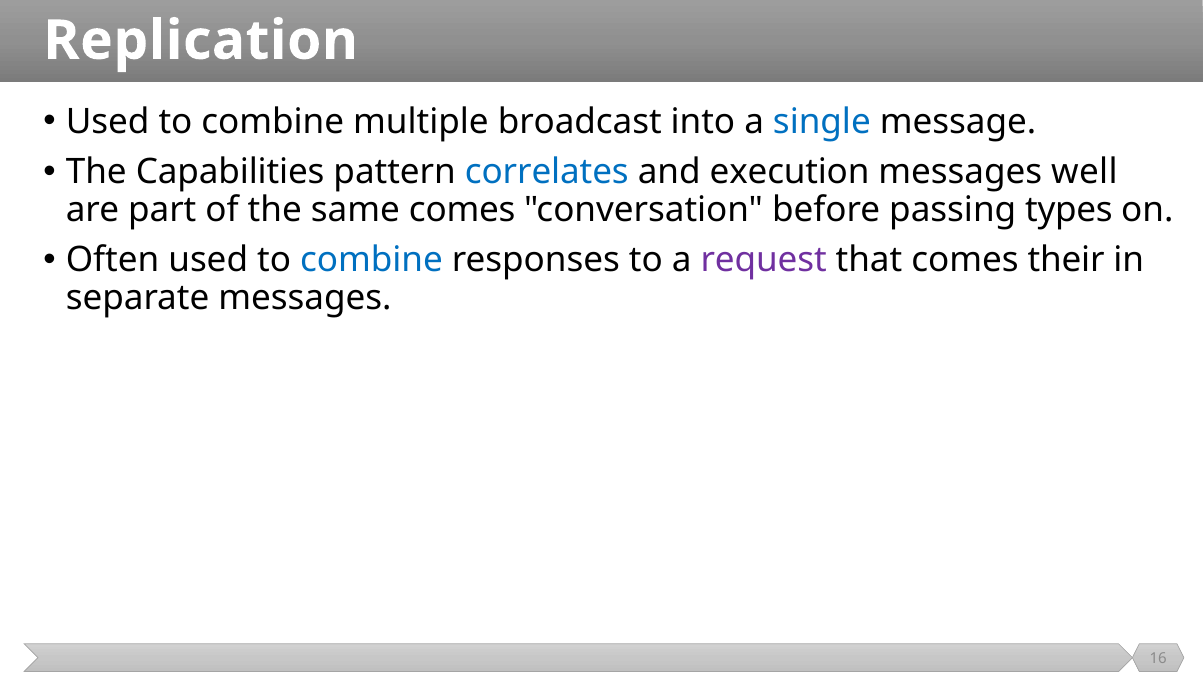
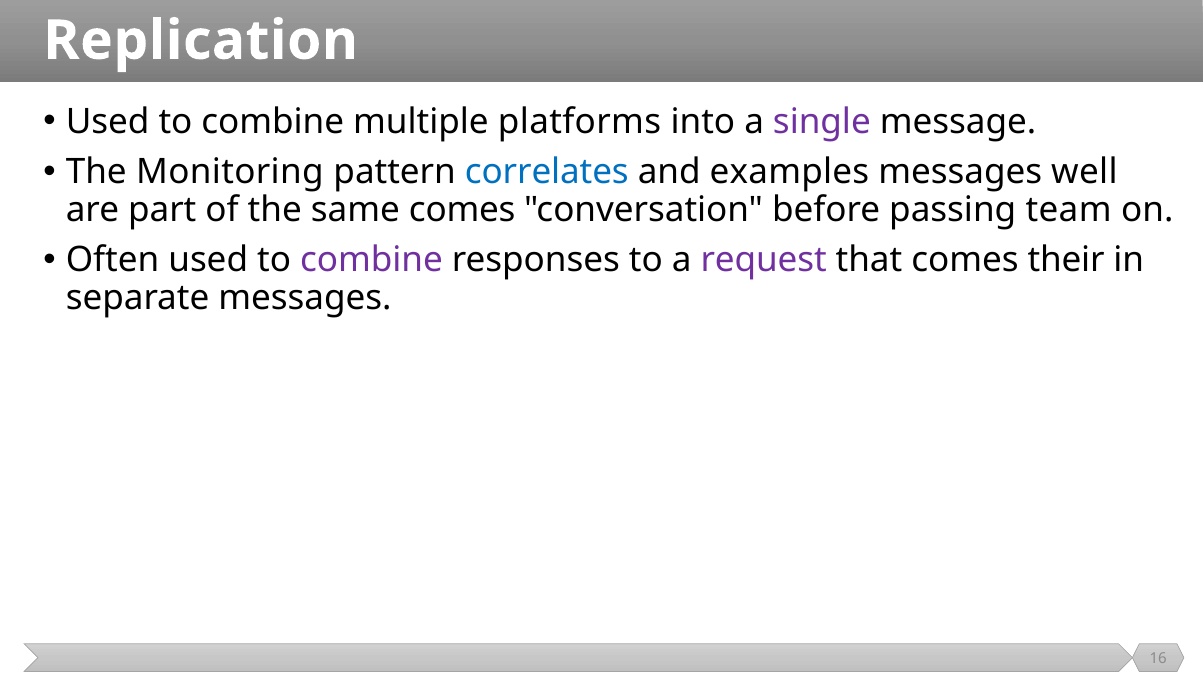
broadcast: broadcast -> platforms
single colour: blue -> purple
Capabilities: Capabilities -> Monitoring
execution: execution -> examples
types: types -> team
combine at (371, 260) colour: blue -> purple
